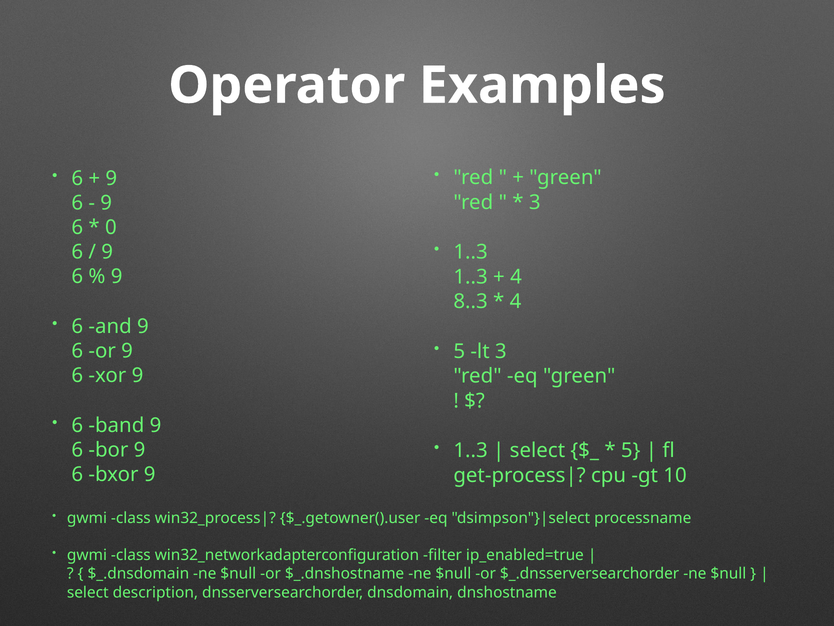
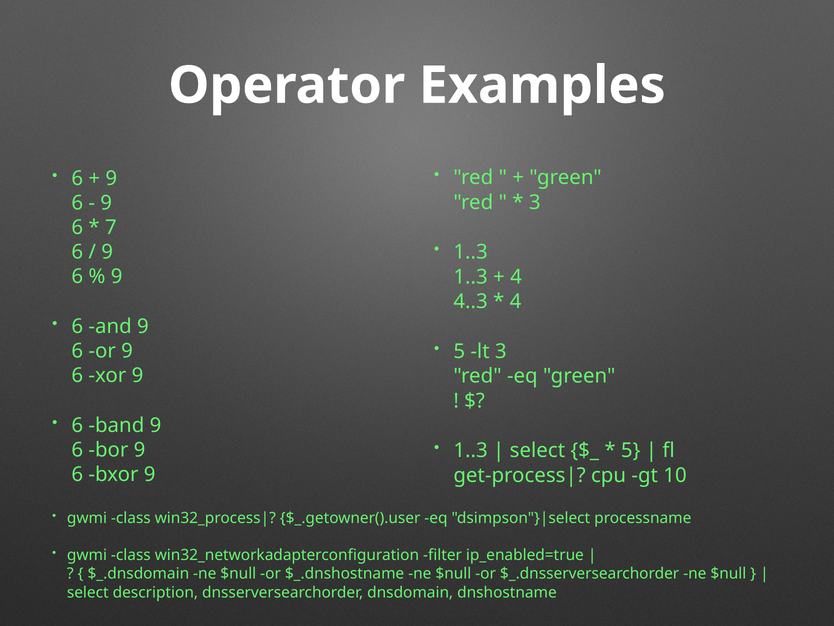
0: 0 -> 7
8..3: 8..3 -> 4..3
